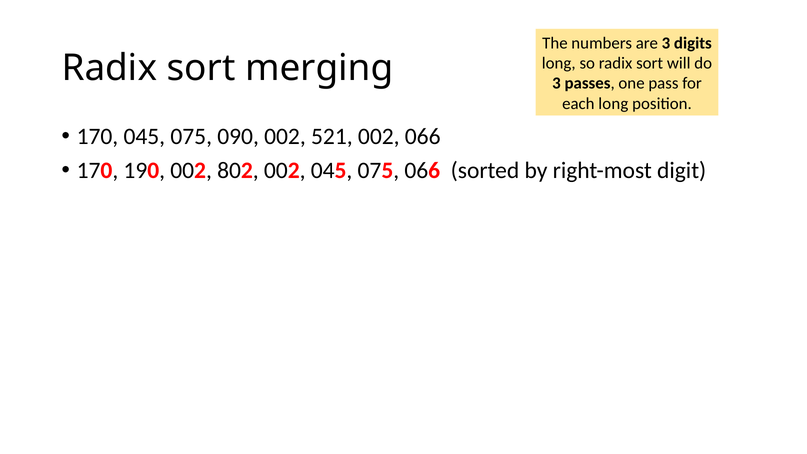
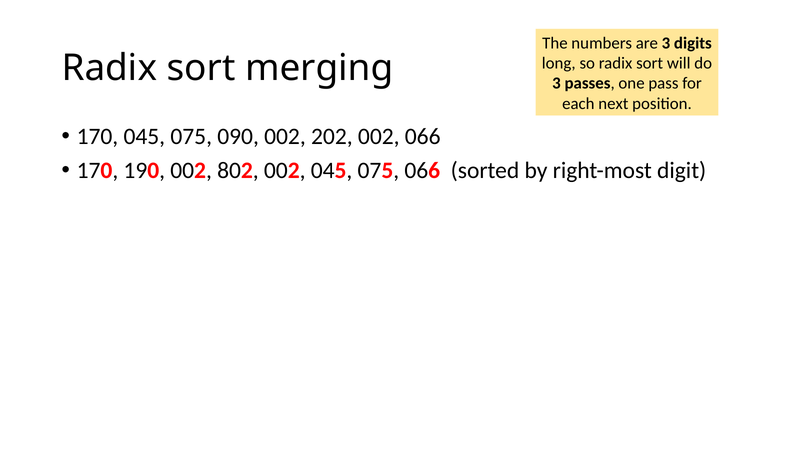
each long: long -> next
521: 521 -> 202
